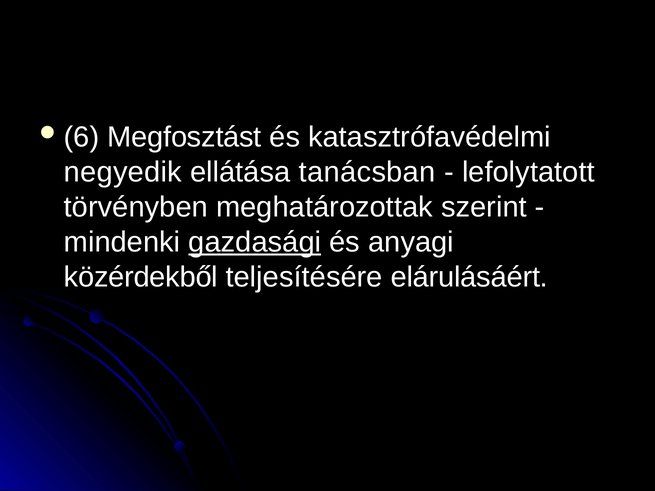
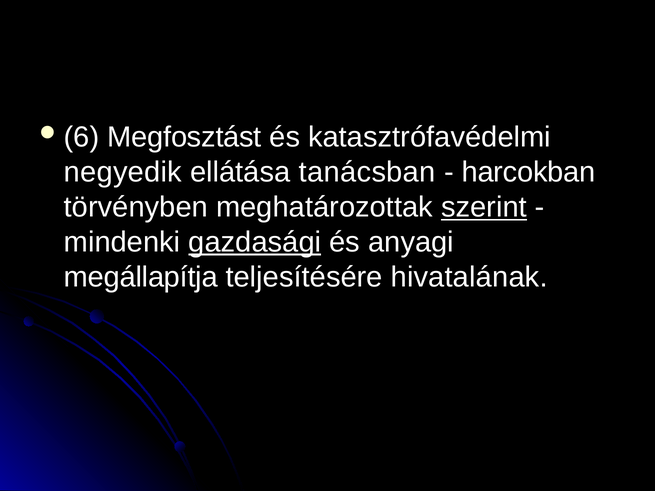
lefolytatott: lefolytatott -> harcokban
szerint underline: none -> present
közérdekből: közérdekből -> megállapítja
elárulásáért: elárulásáért -> hivatalának
